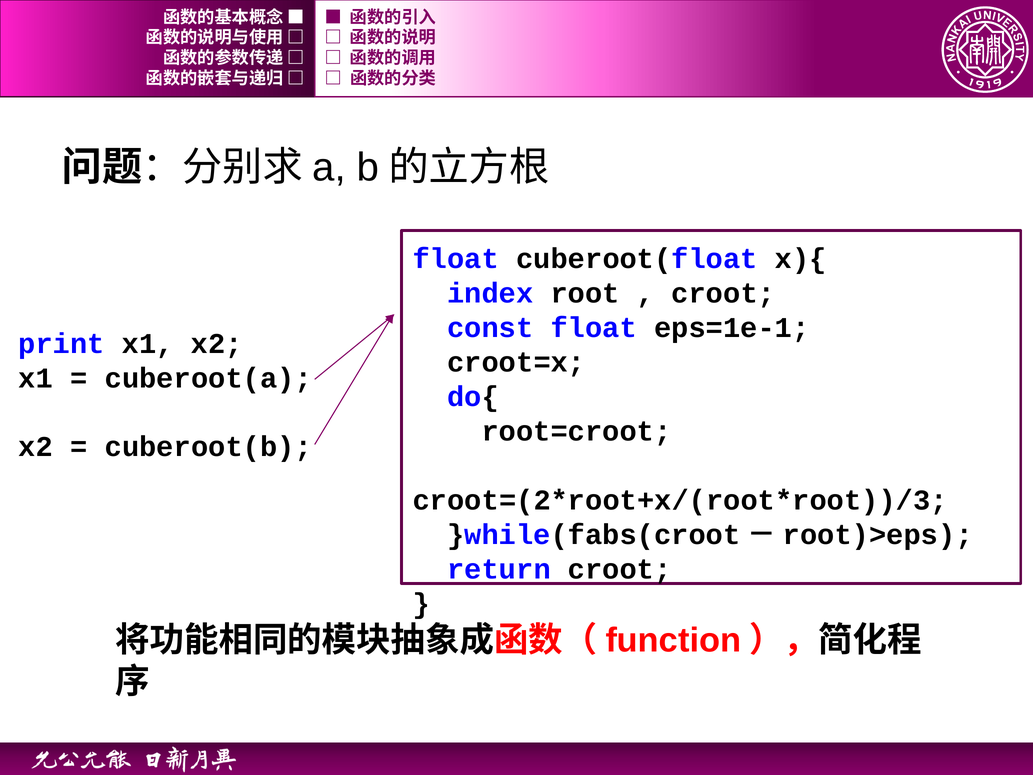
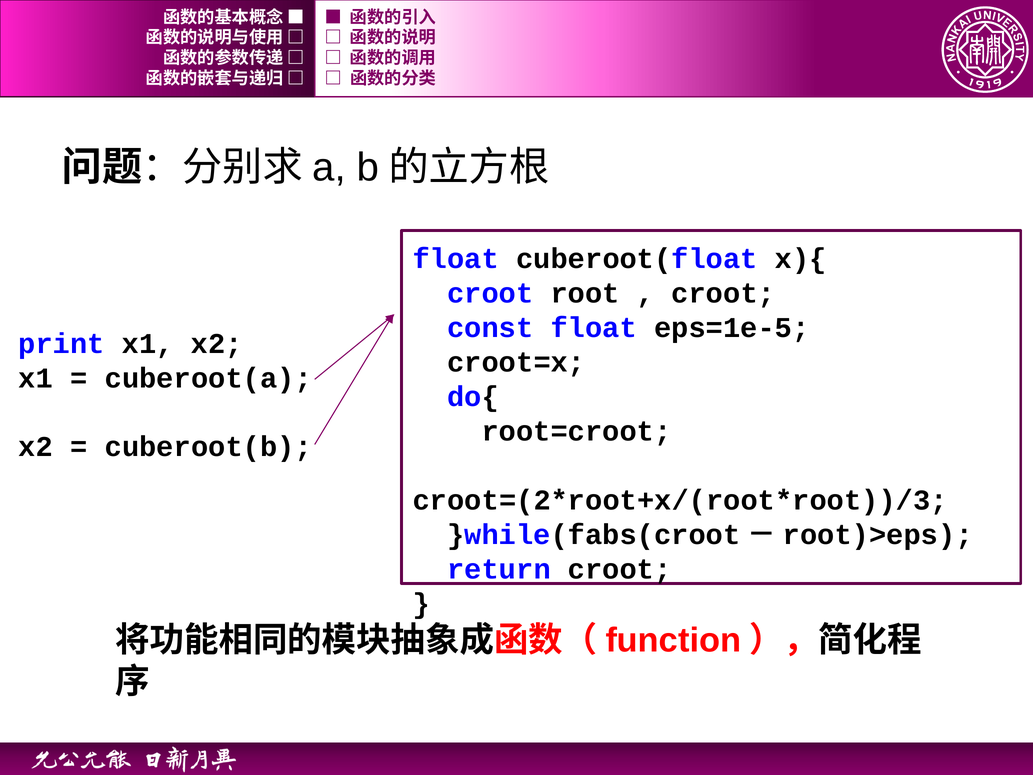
index at (490, 293): index -> croot
eps=1e-1: eps=1e-1 -> eps=1e-5
